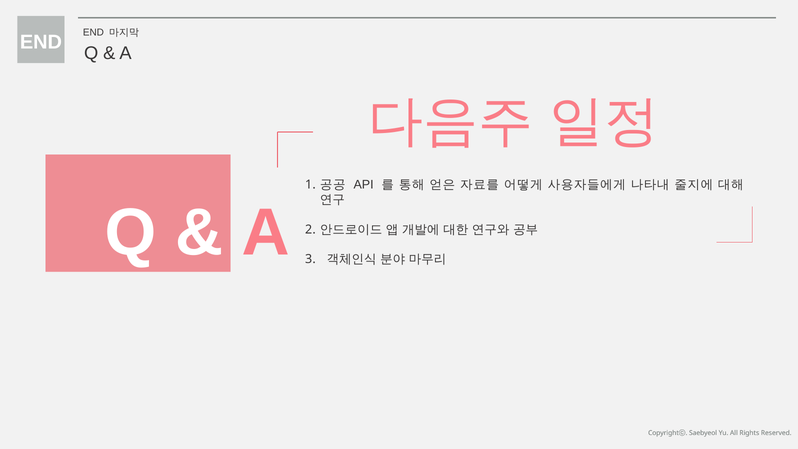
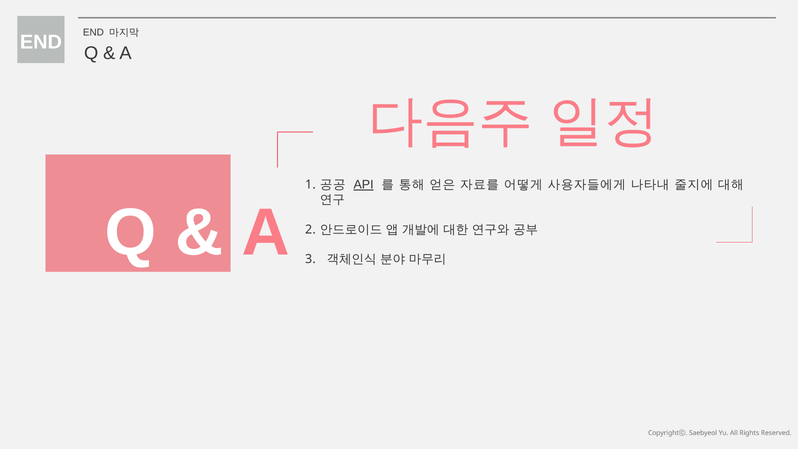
API underline: none -> present
